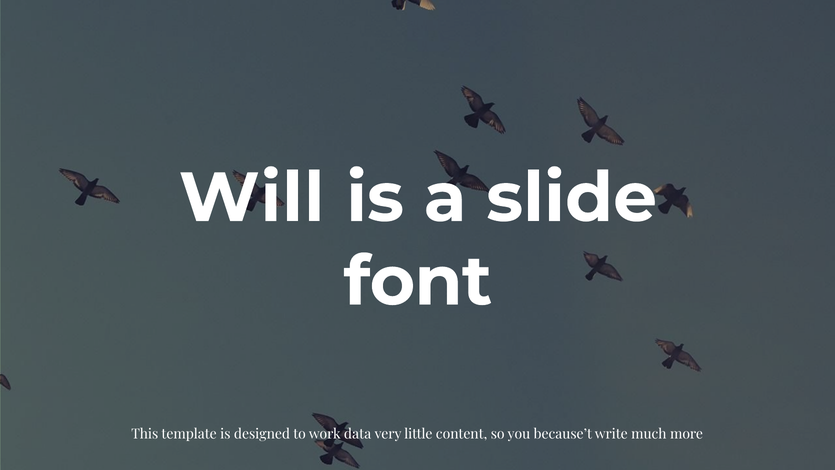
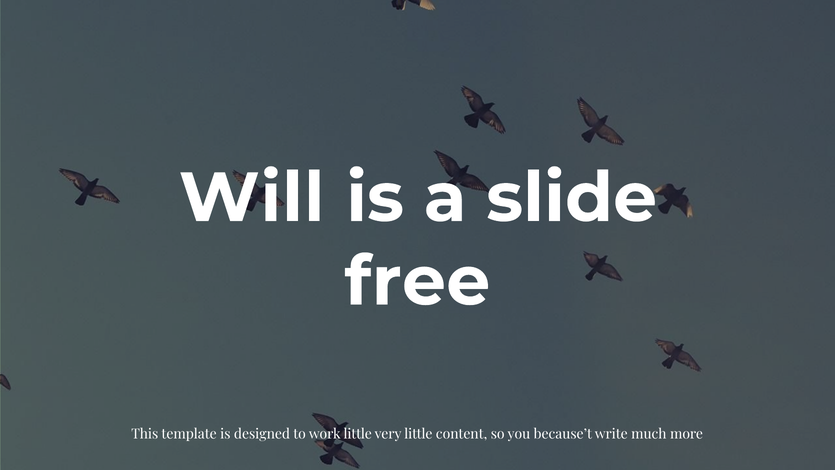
font: font -> free
work data: data -> little
